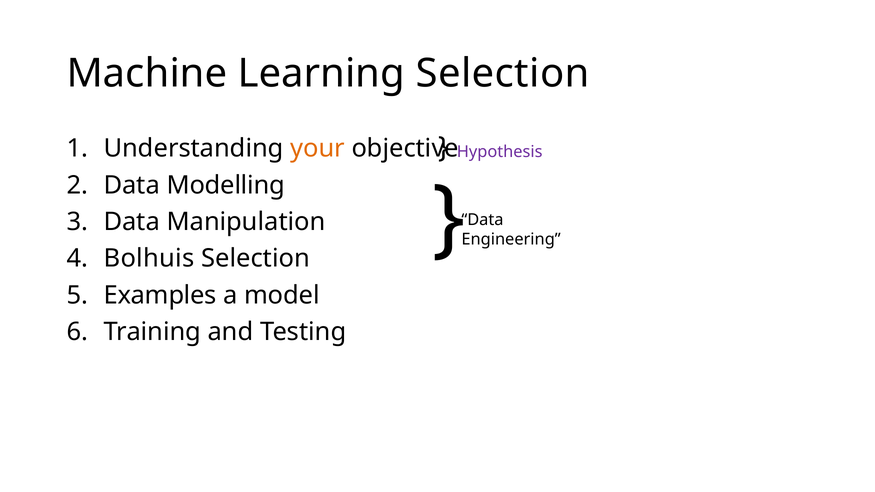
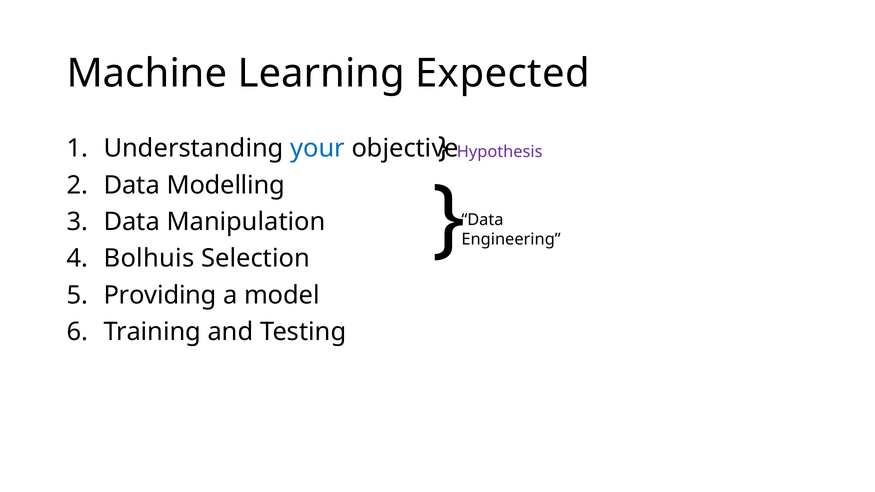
Learning Selection: Selection -> Expected
your colour: orange -> blue
Examples: Examples -> Providing
